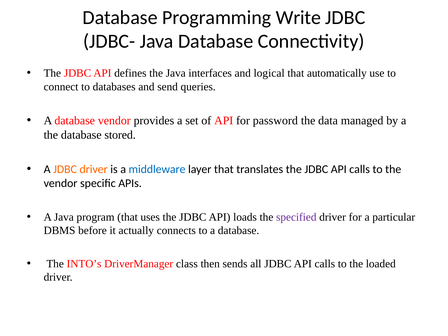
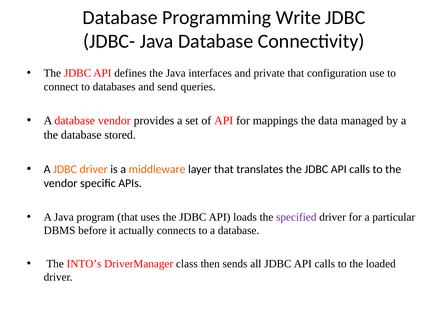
logical: logical -> private
automatically: automatically -> configuration
password: password -> mappings
middleware colour: blue -> orange
